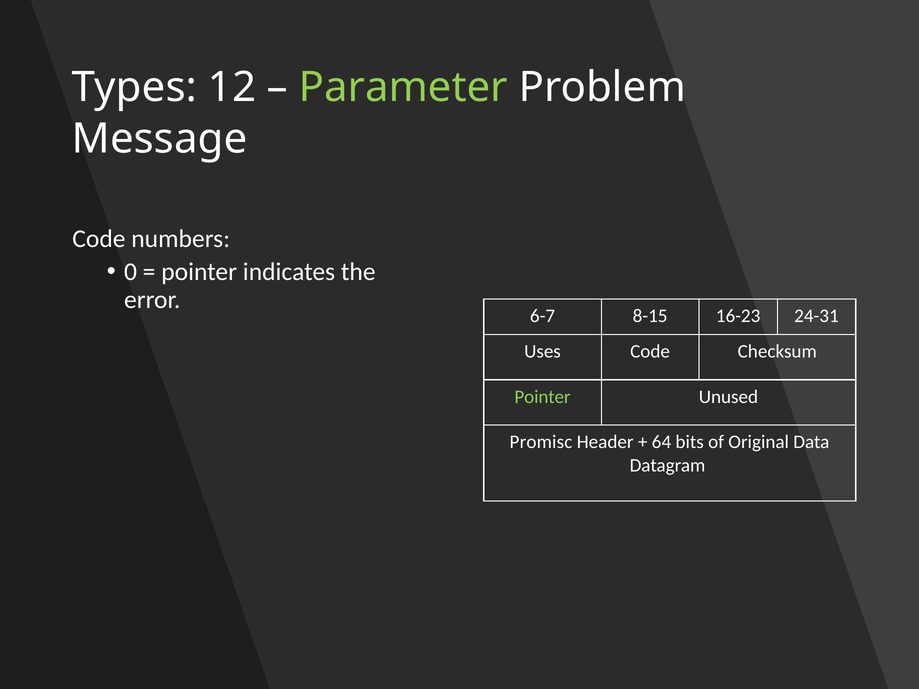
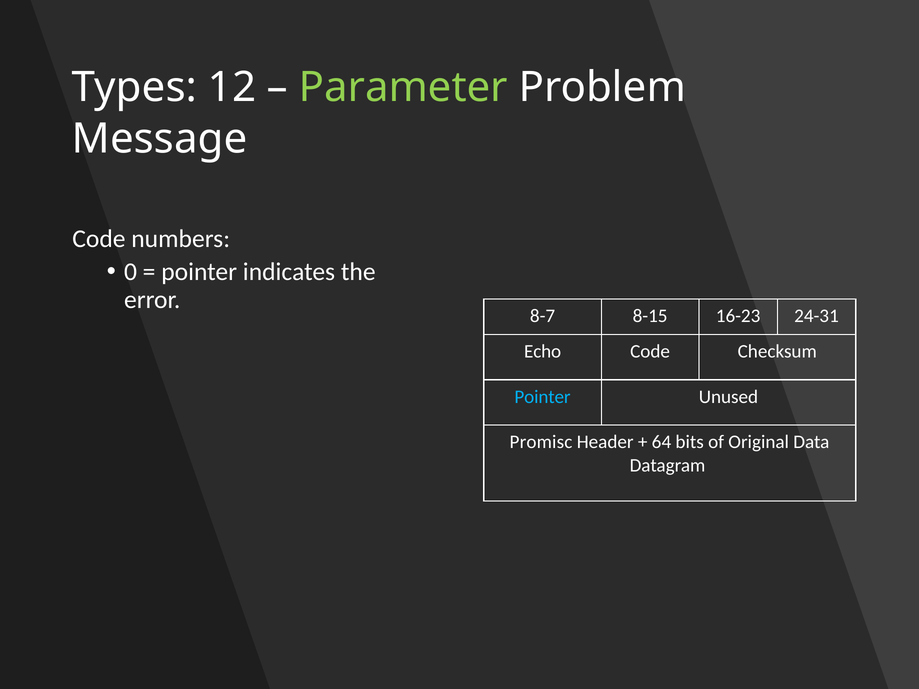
6-7: 6-7 -> 8-7
Uses: Uses -> Echo
Pointer at (543, 397) colour: light green -> light blue
